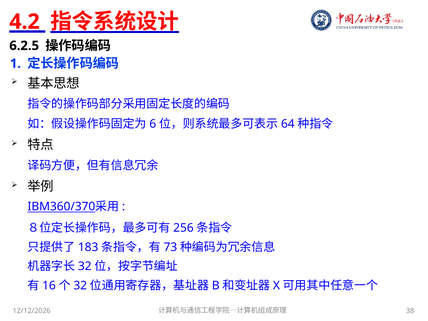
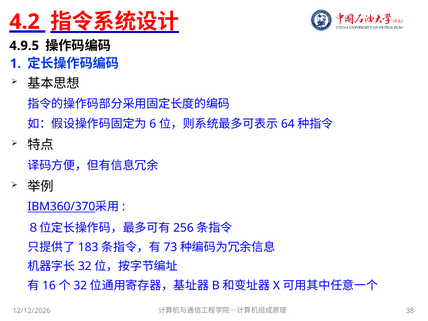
6.2.5: 6.2.5 -> 4.9.5
